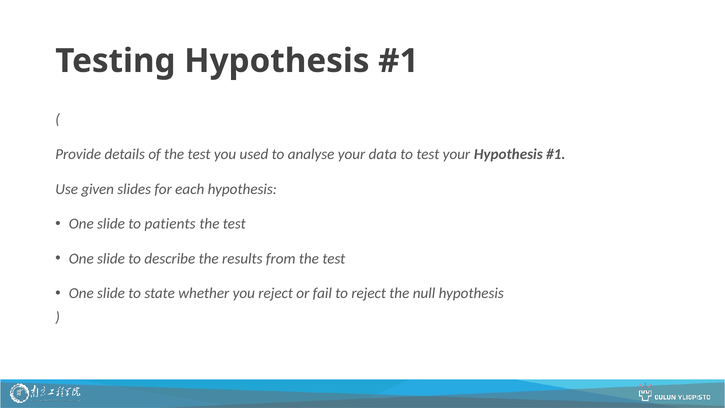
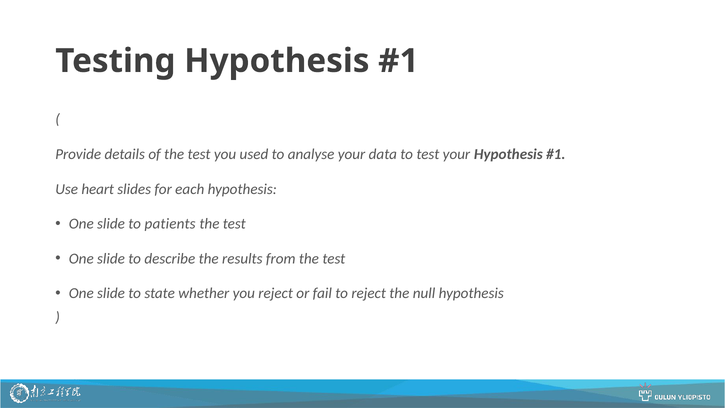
given: given -> heart
